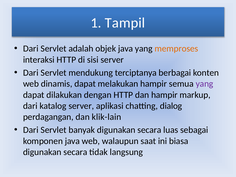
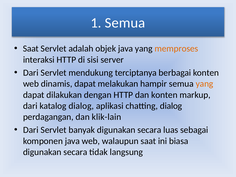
1 Tampil: Tampil -> Semua
Dari at (31, 49): Dari -> Saat
yang at (205, 84) colour: purple -> orange
dan hampir: hampir -> konten
katalog server: server -> dialog
